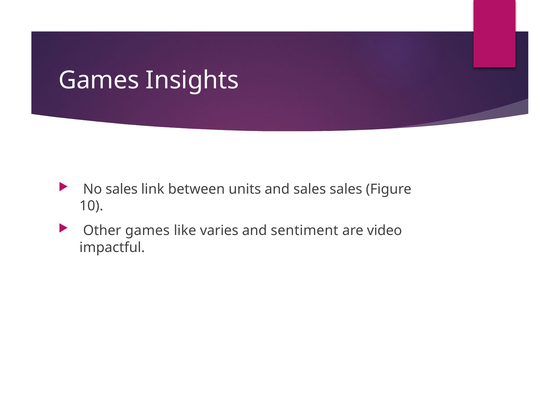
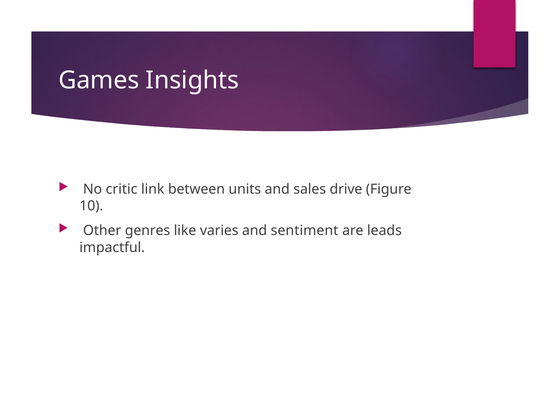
No sales: sales -> critic
sales sales: sales -> drive
Other games: games -> genres
video: video -> leads
